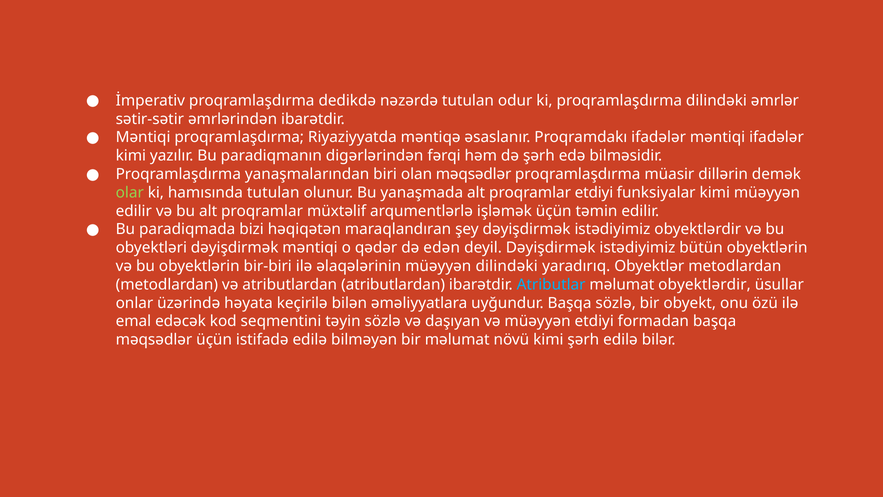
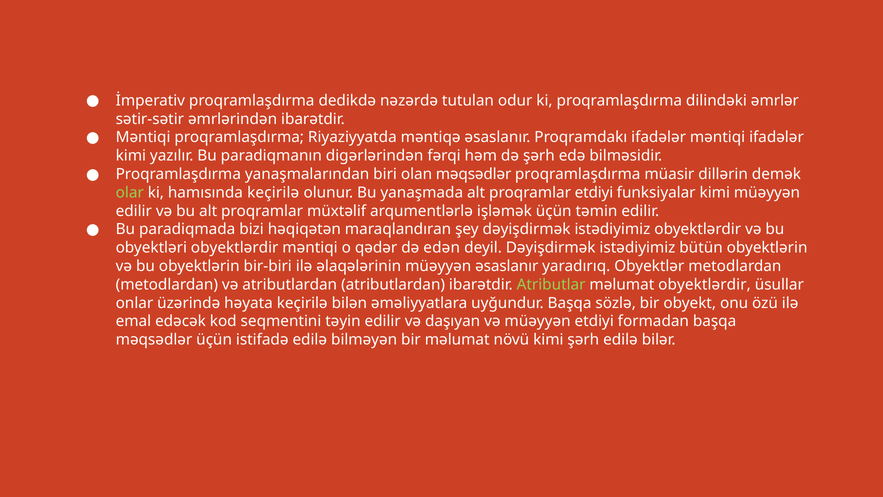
hamısında tutulan: tutulan -> keçirilə
obyektləri dəyişdirmək: dəyişdirmək -> obyektlərdir
müəyyən dilindəki: dilindəki -> əsaslanır
Atributlar colour: light blue -> light green
təyin sözlə: sözlə -> edilir
